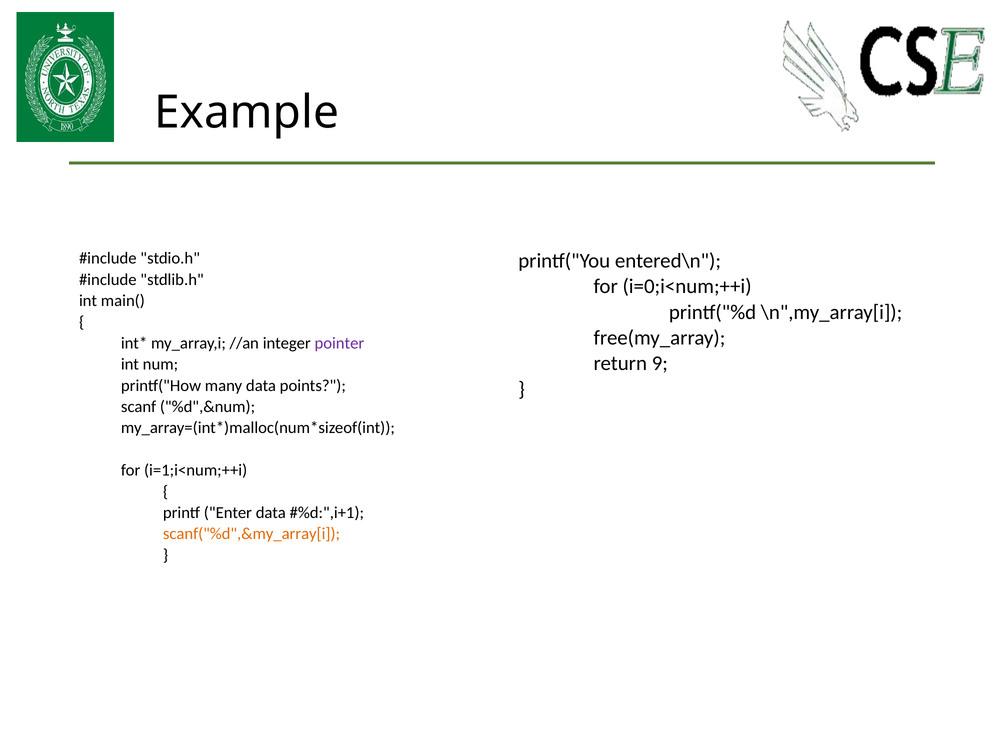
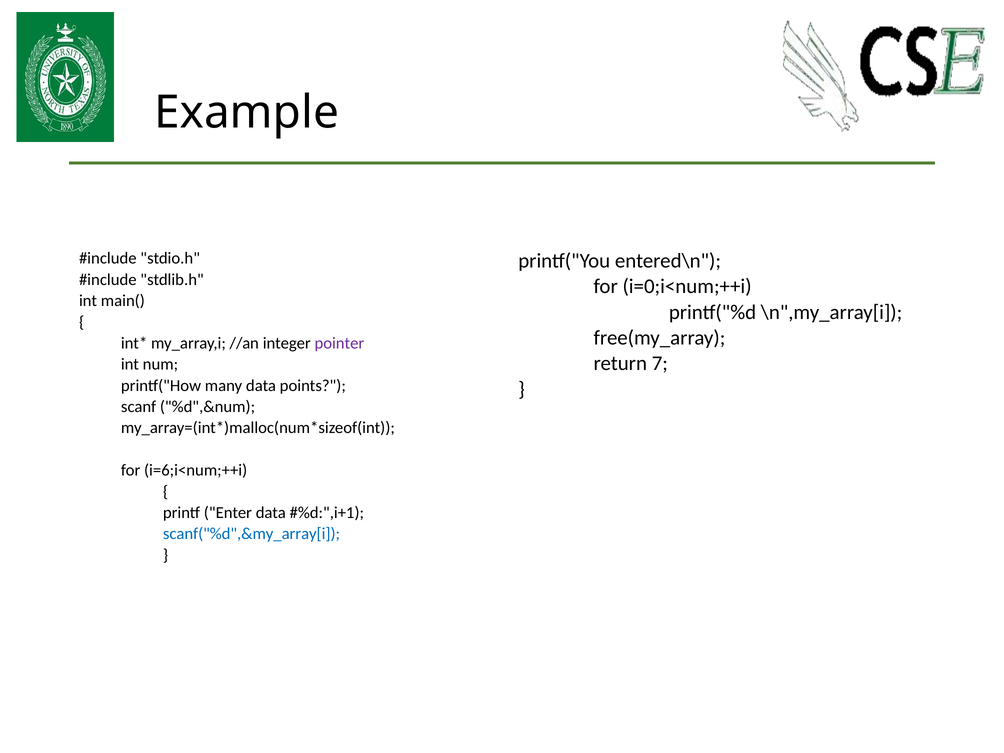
9: 9 -> 7
i=1;i<num;++i: i=1;i<num;++i -> i=6;i<num;++i
scanf("%d",&my_array[i colour: orange -> blue
